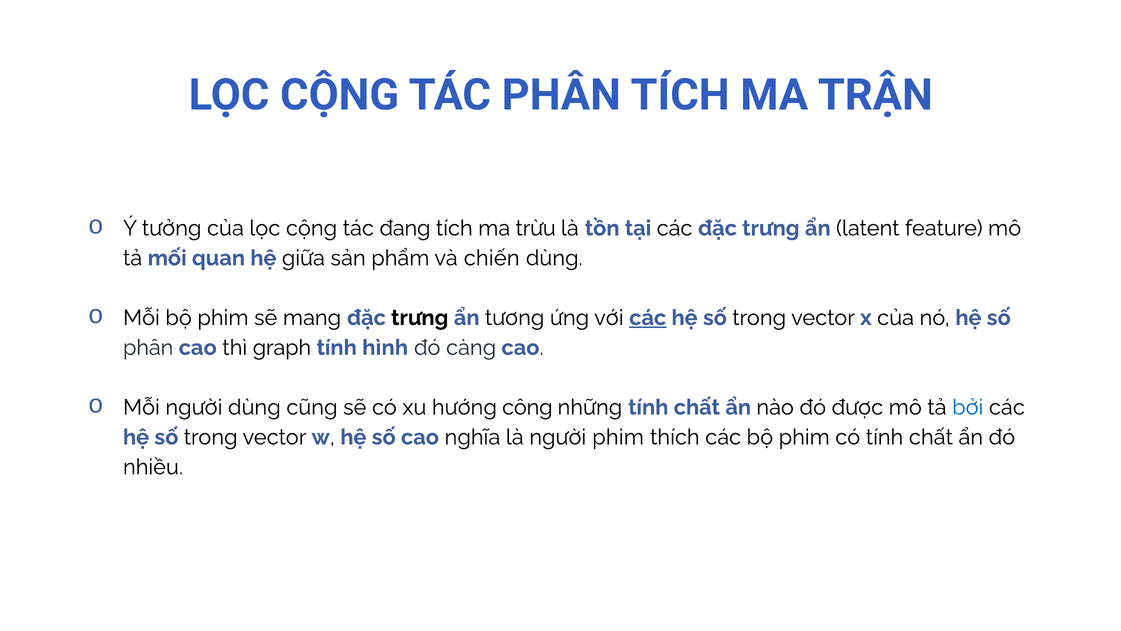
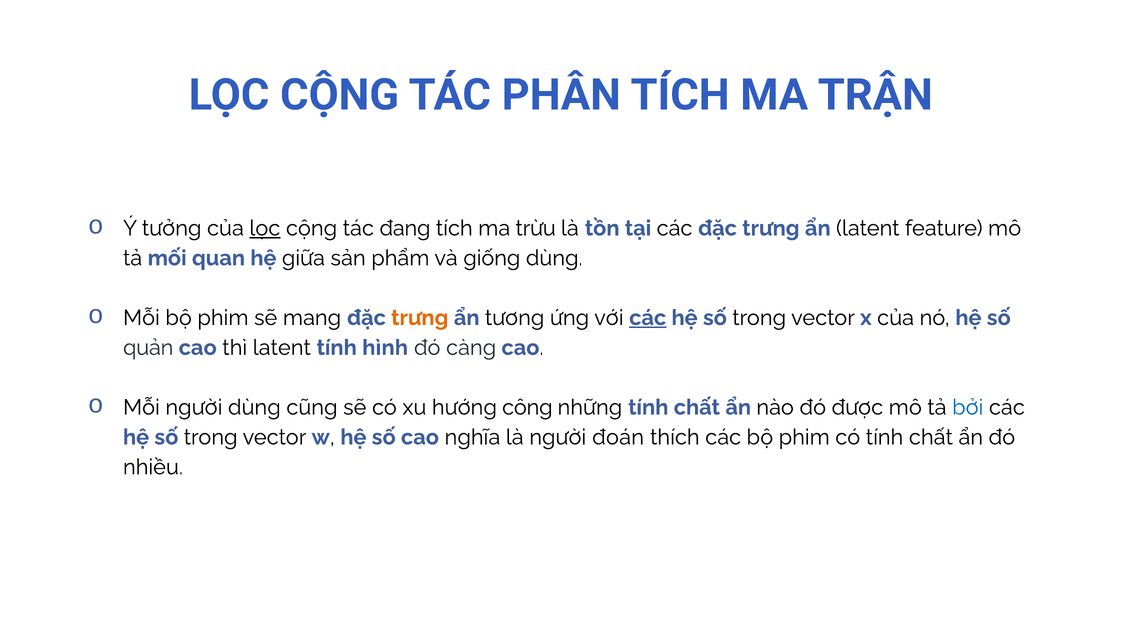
lọc at (265, 228) underline: none -> present
chiến: chiến -> giống
trưng at (420, 318) colour: black -> orange
phân at (148, 347): phân -> quản
thì graph: graph -> latent
người phim: phim -> đoán
